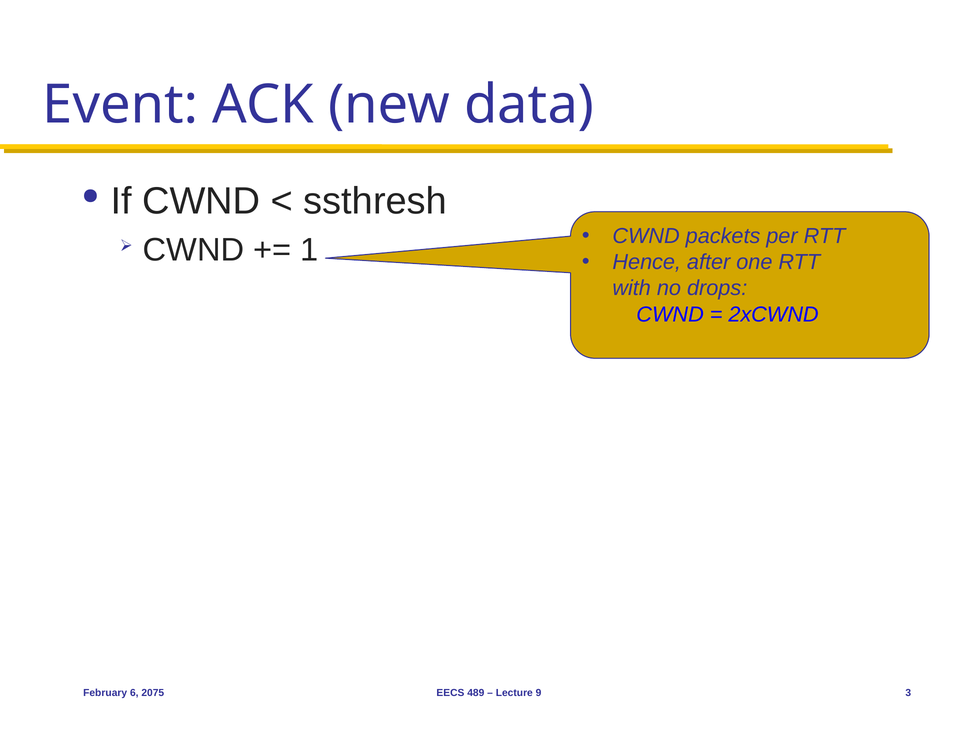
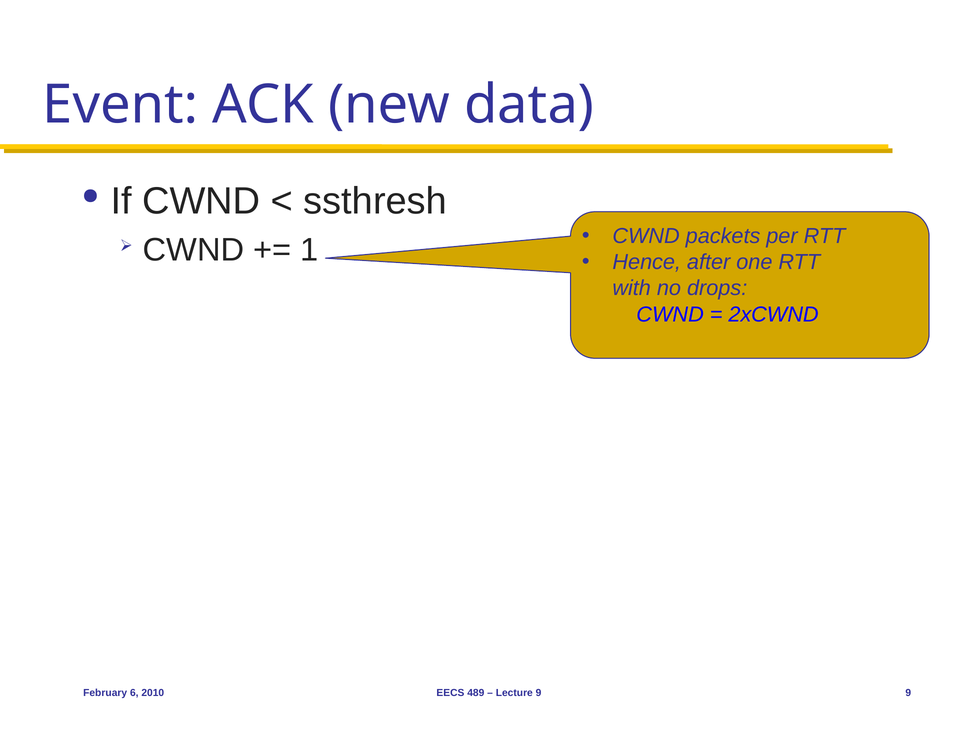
2075: 2075 -> 2010
9 3: 3 -> 9
